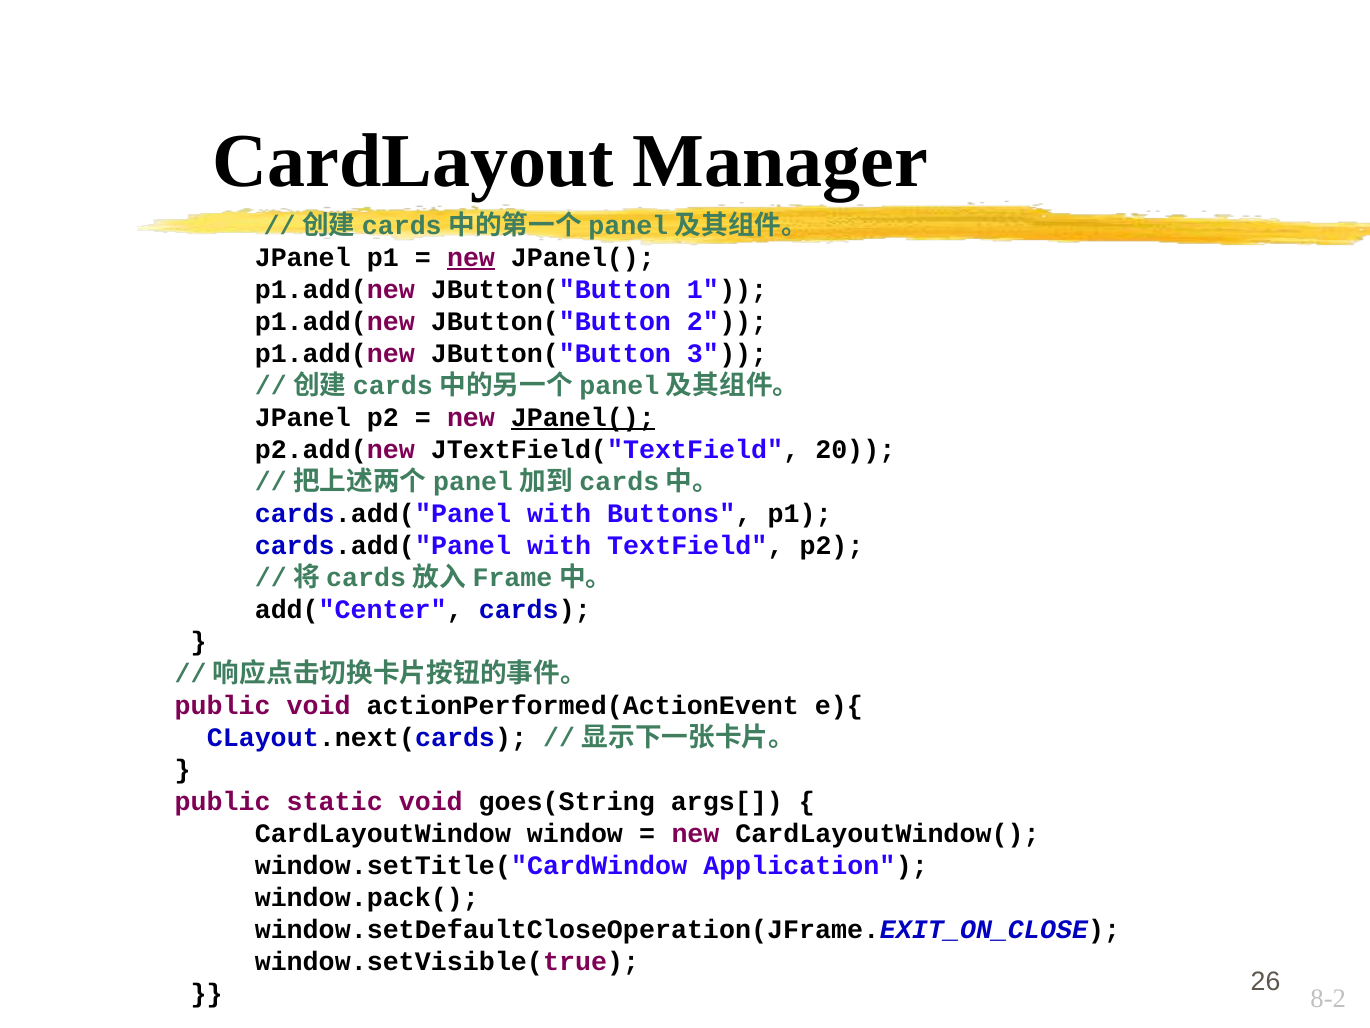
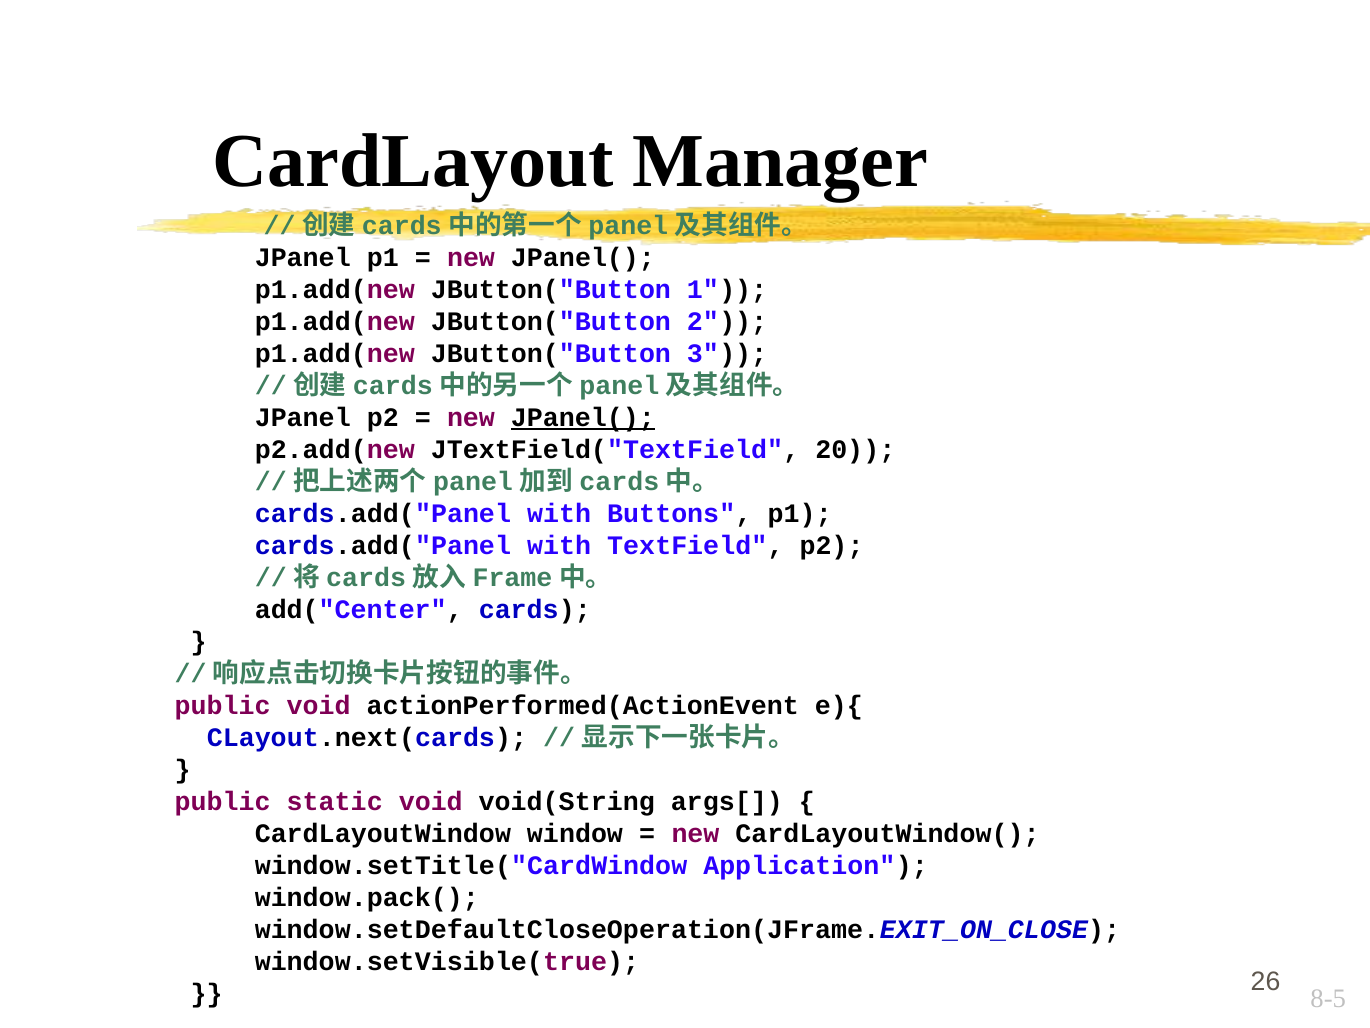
new at (471, 258) underline: present -> none
goes(String: goes(String -> void(String
8-2: 8-2 -> 8-5
